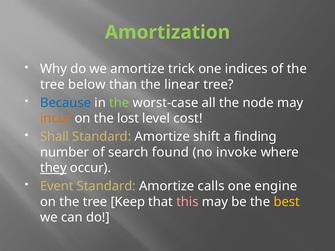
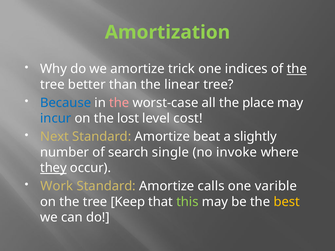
the at (297, 69) underline: none -> present
below: below -> better
the at (119, 103) colour: light green -> pink
node: node -> place
incur colour: orange -> blue
Shall: Shall -> Next
shift: shift -> beat
finding: finding -> slightly
found: found -> single
Event: Event -> Work
engine: engine -> varible
this colour: pink -> light green
